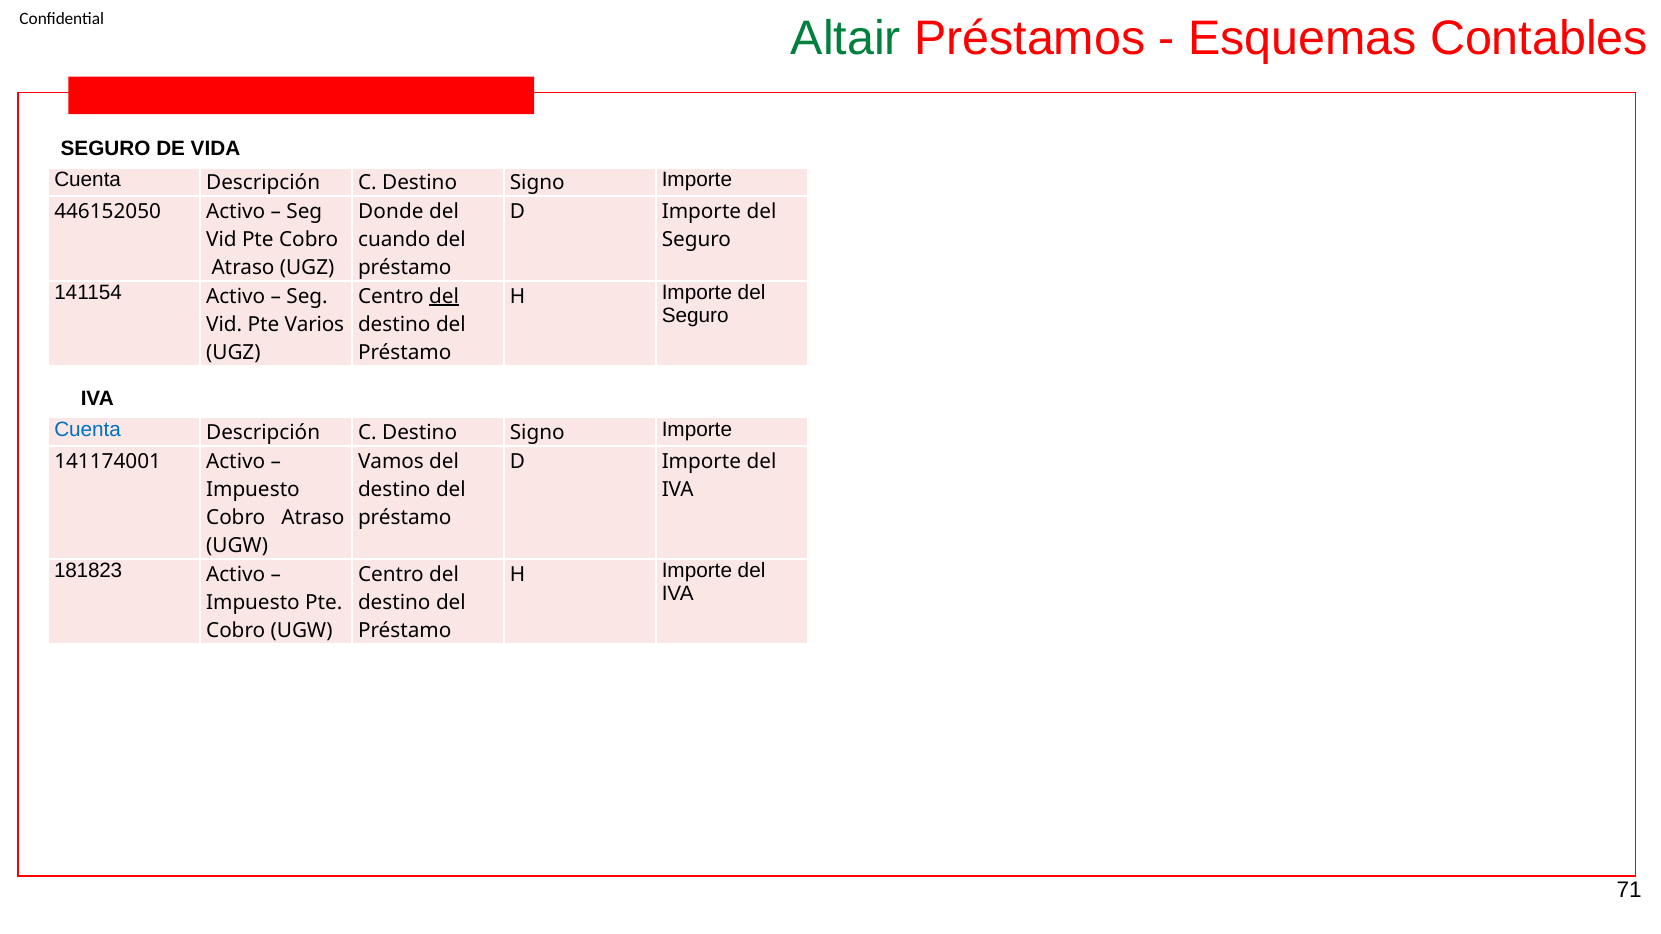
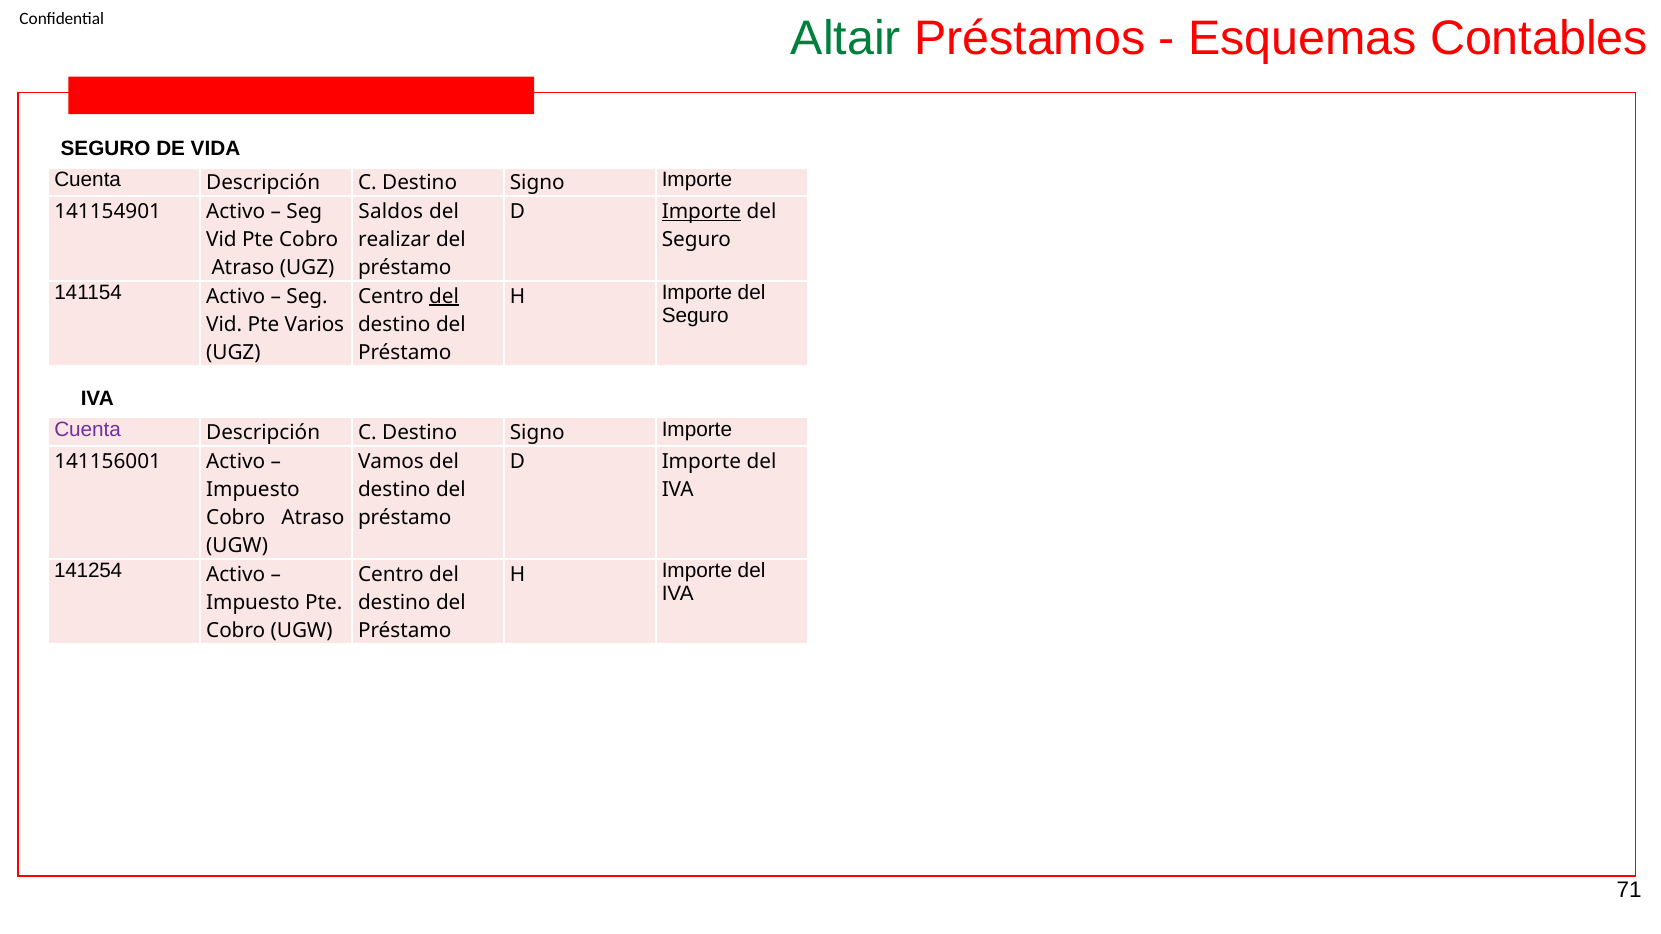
446152050: 446152050 -> 141154901
Donde: Donde -> Saldos
Importe at (702, 212) underline: none -> present
cuando: cuando -> realizar
Cuenta at (88, 430) colour: blue -> purple
141174001: 141174001 -> 141156001
181823: 181823 -> 141254
